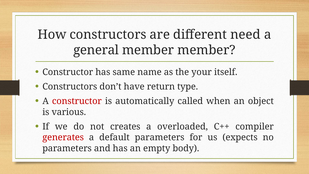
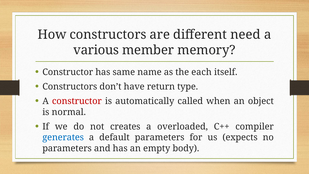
general: general -> various
member member: member -> memory
your: your -> each
various: various -> normal
generates colour: red -> blue
